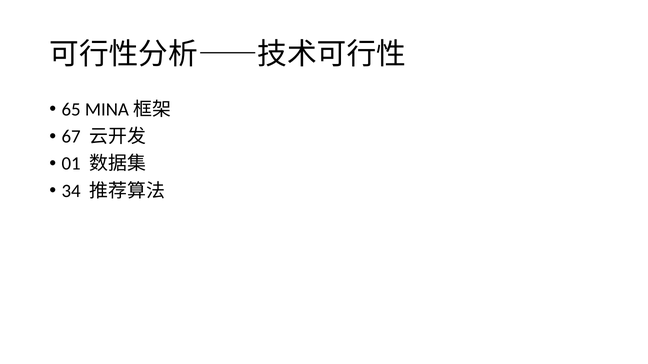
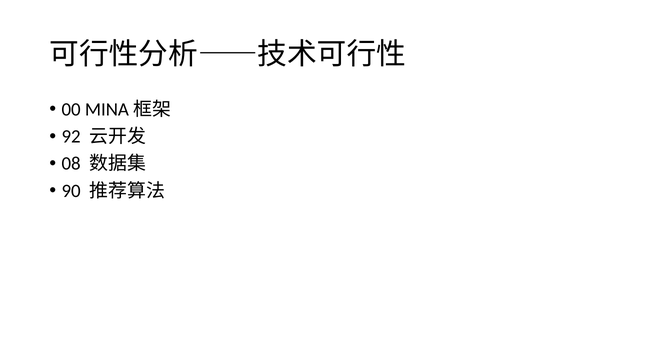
65: 65 -> 00
67: 67 -> 92
01: 01 -> 08
34: 34 -> 90
